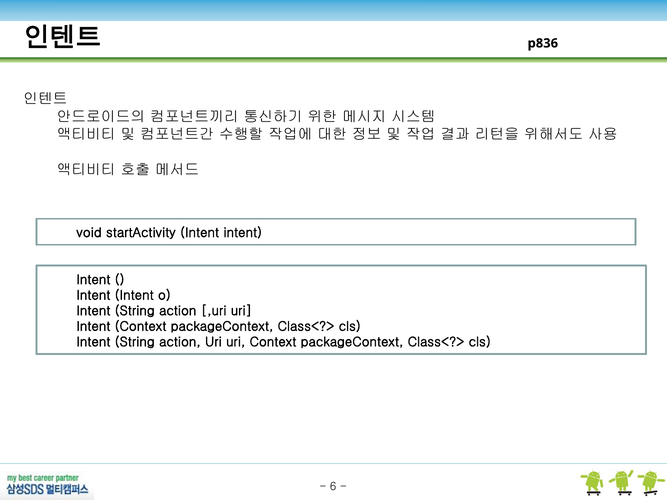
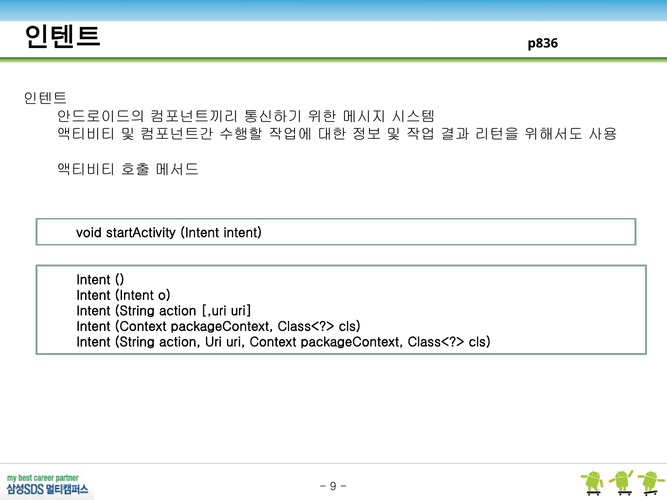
6: 6 -> 9
